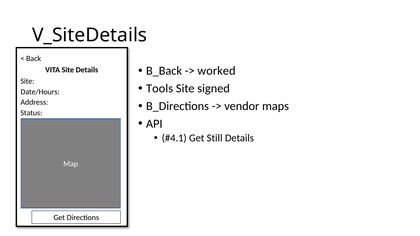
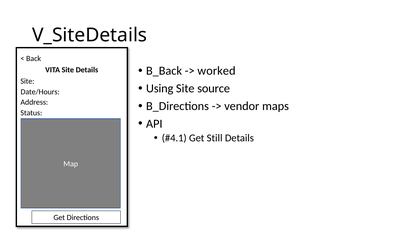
Tools: Tools -> Using
signed: signed -> source
